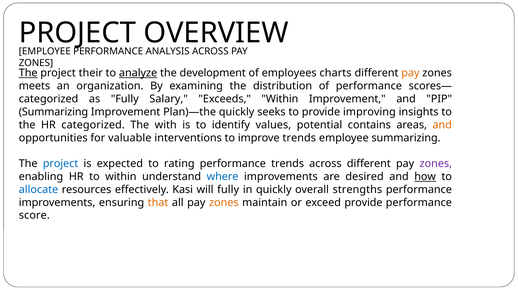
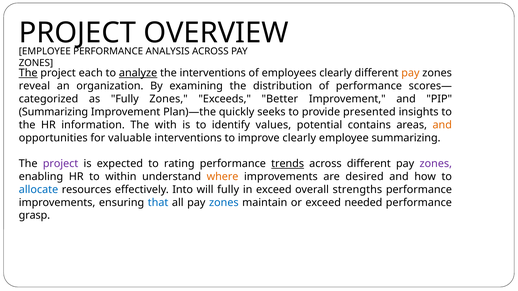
their: their -> each
the development: development -> interventions
employees charts: charts -> clearly
meets: meets -> reveal
Fully Salary: Salary -> Zones
Exceeds Within: Within -> Better
improving: improving -> presented
HR categorized: categorized -> information
improve trends: trends -> clearly
project at (61, 164) colour: blue -> purple
trends at (288, 164) underline: none -> present
where colour: blue -> orange
how underline: present -> none
Kasi: Kasi -> Into
in quickly: quickly -> exceed
that colour: orange -> blue
zones at (224, 203) colour: orange -> blue
exceed provide: provide -> needed
score: score -> grasp
